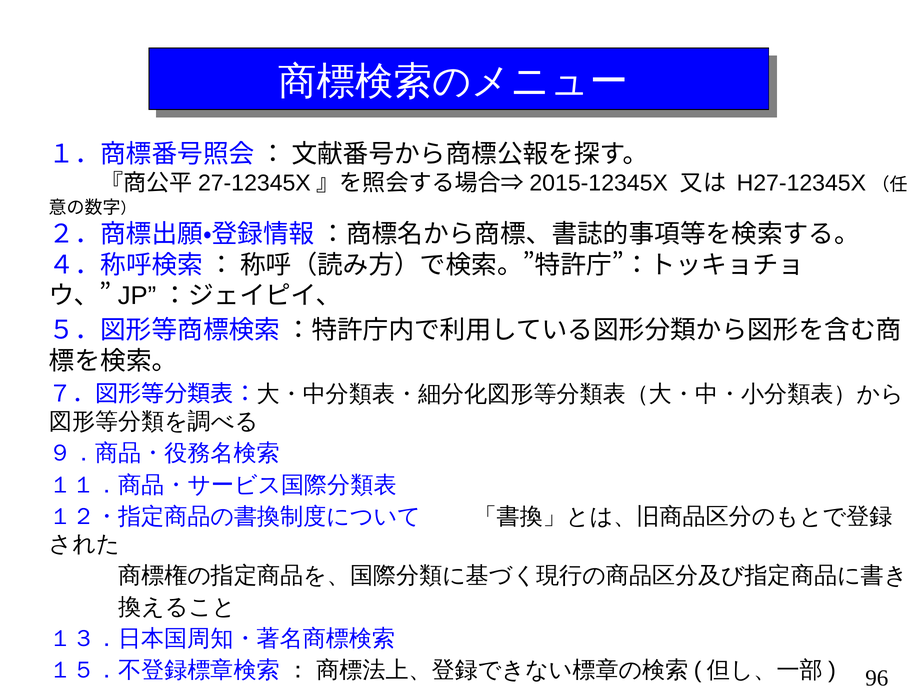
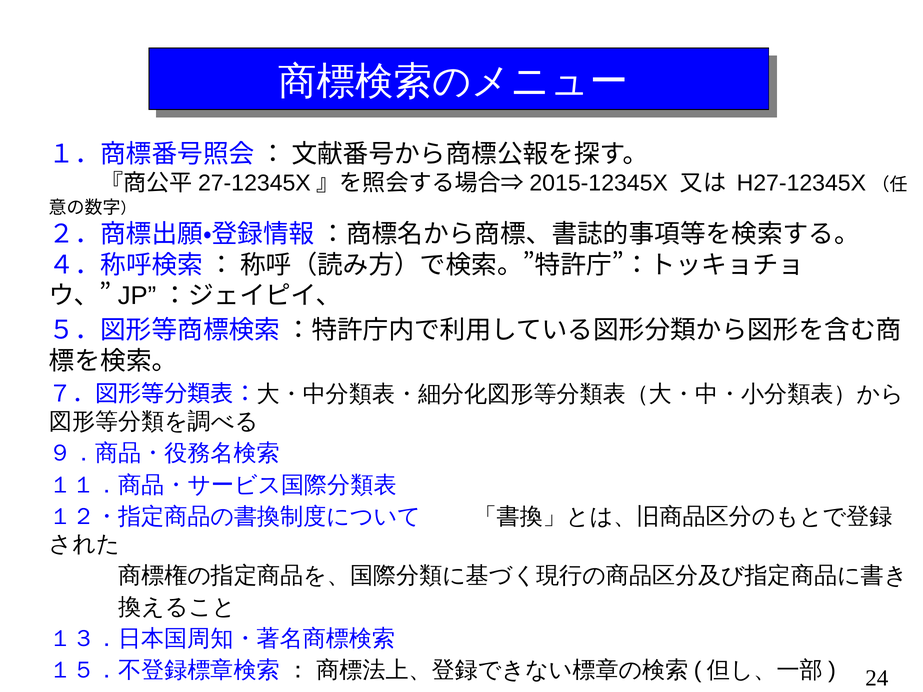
96: 96 -> 24
